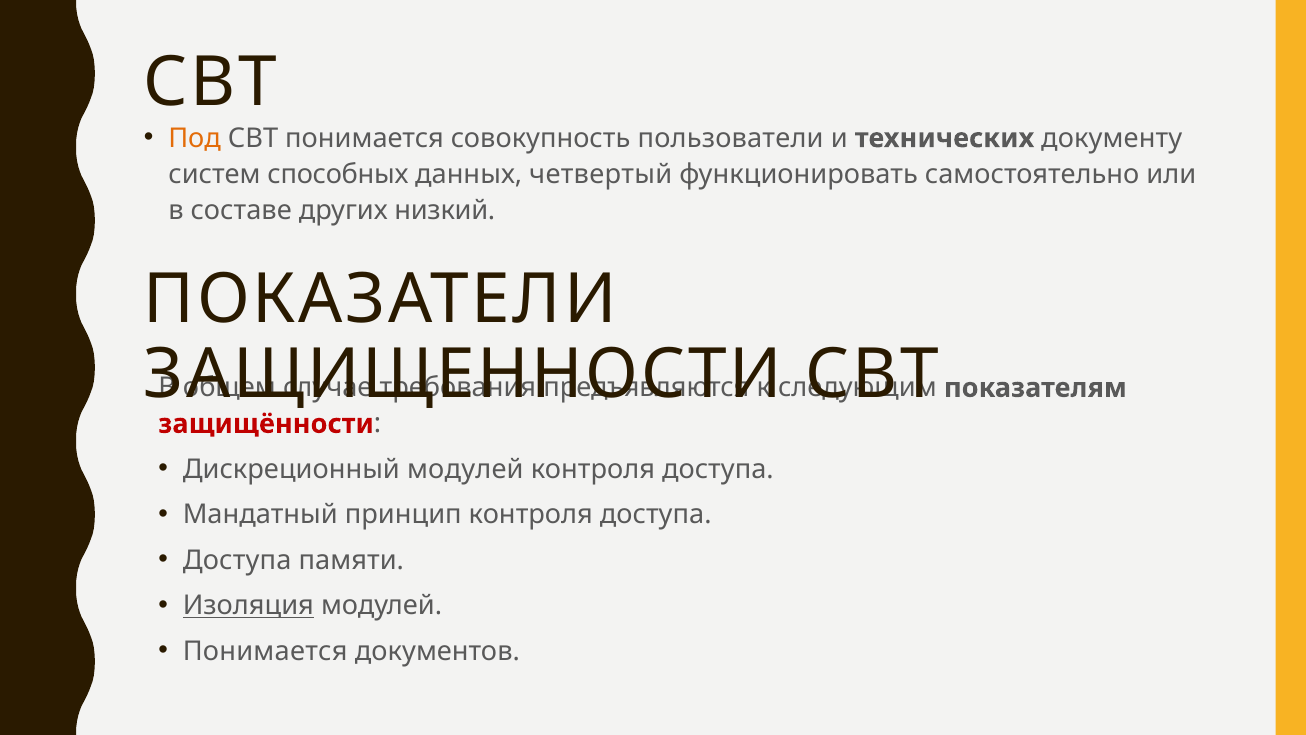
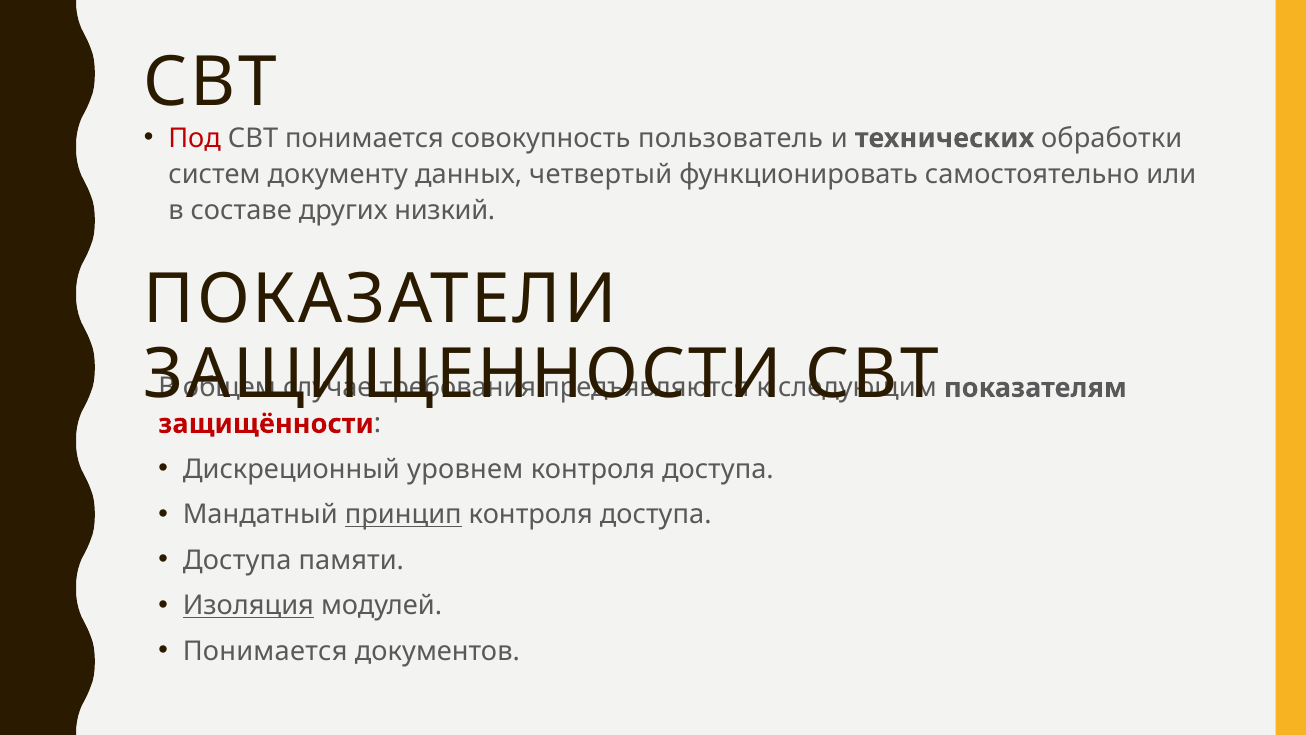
Под colour: orange -> red
пользователи: пользователи -> пользователь
документу: документу -> обработки
способных: способных -> документу
Дискреционный модулей: модулей -> уровнем
принцип underline: none -> present
